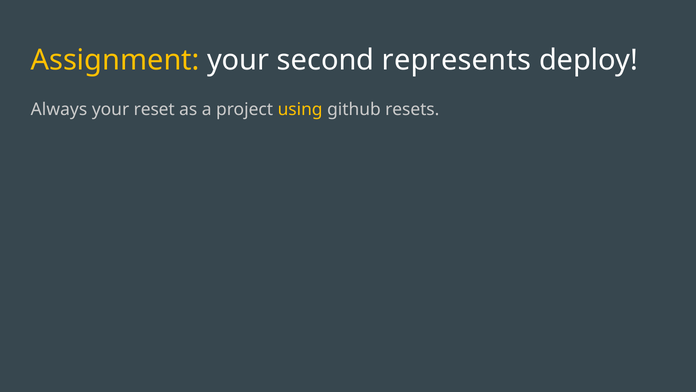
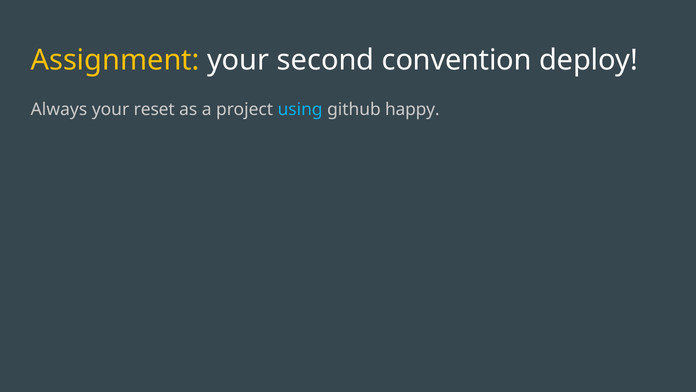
represents: represents -> convention
using colour: yellow -> light blue
resets: resets -> happy
